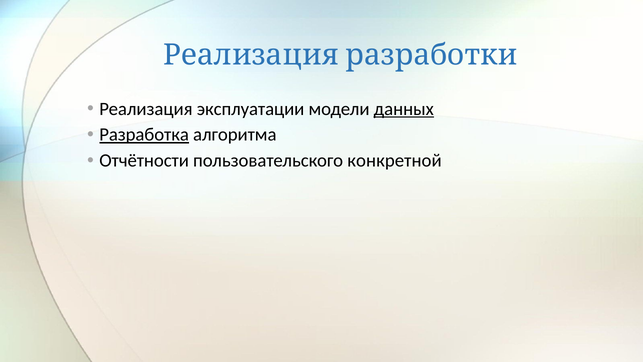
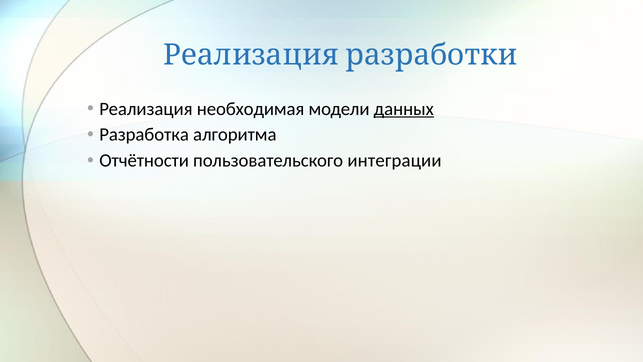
эксплуатации: эксплуатации -> необходимая
Разработка underline: present -> none
конкретной: конкретной -> интеграции
